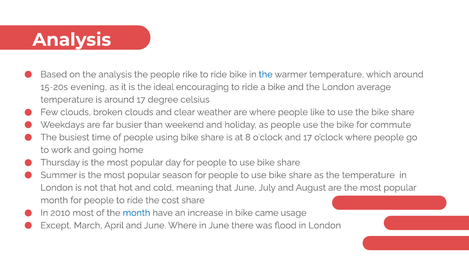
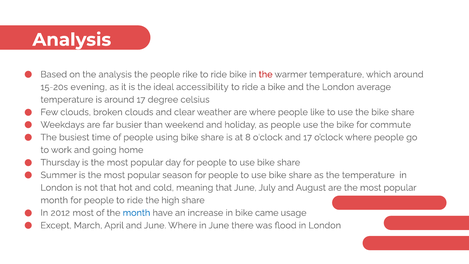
the at (266, 74) colour: blue -> red
encouraging: encouraging -> accessibility
cost: cost -> high
2010: 2010 -> 2012
